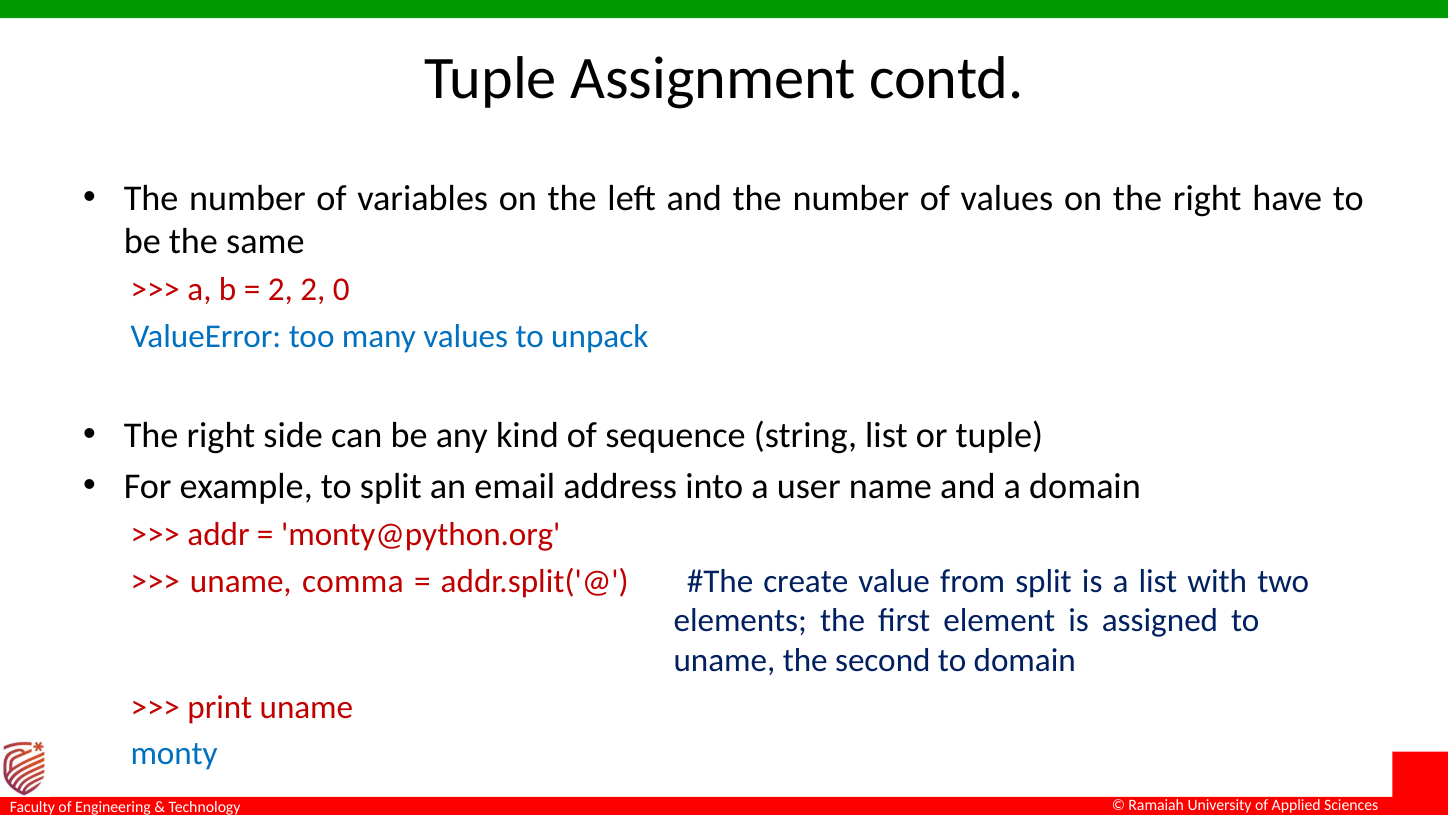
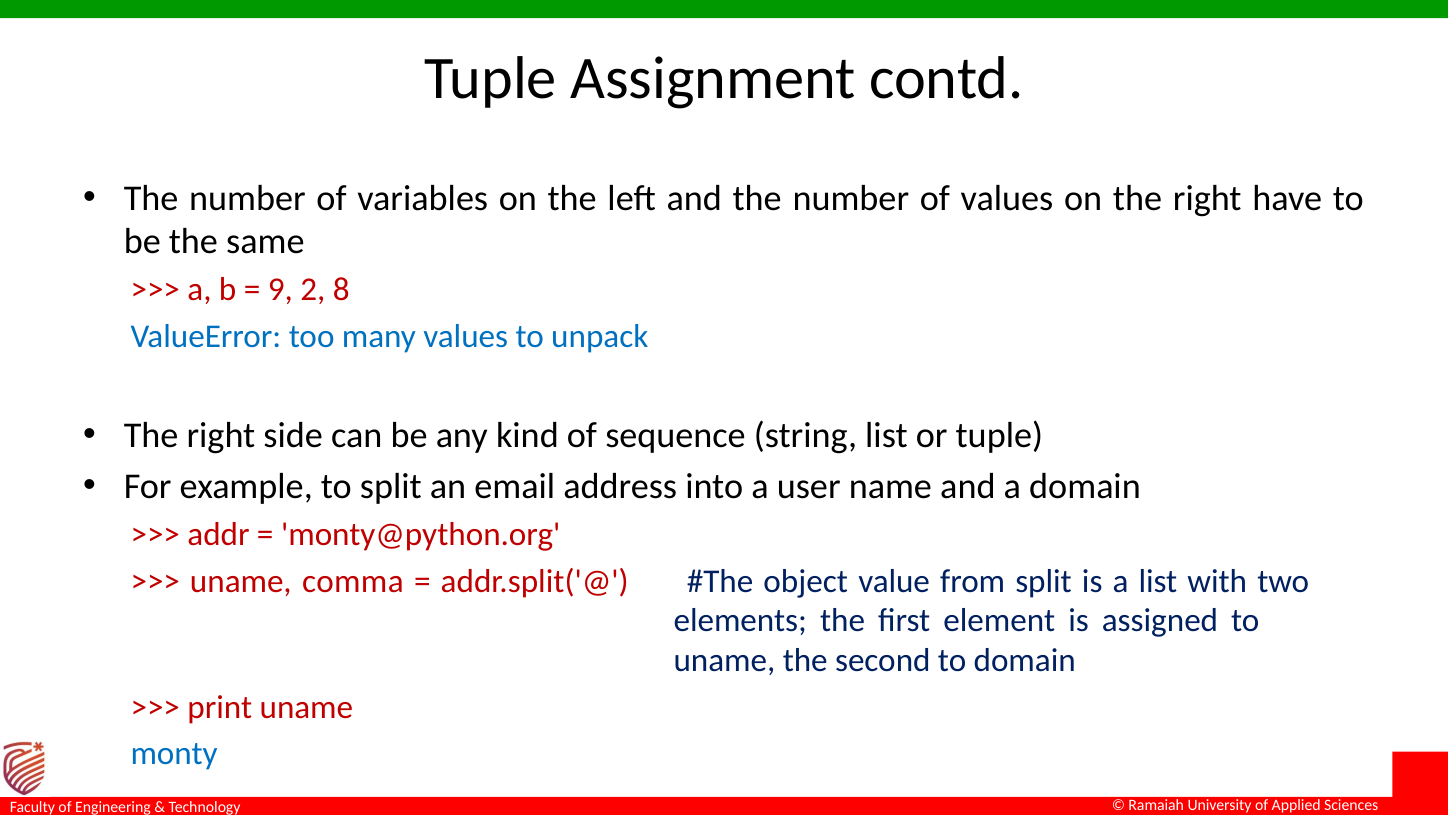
2 at (280, 289): 2 -> 9
0: 0 -> 8
create: create -> object
